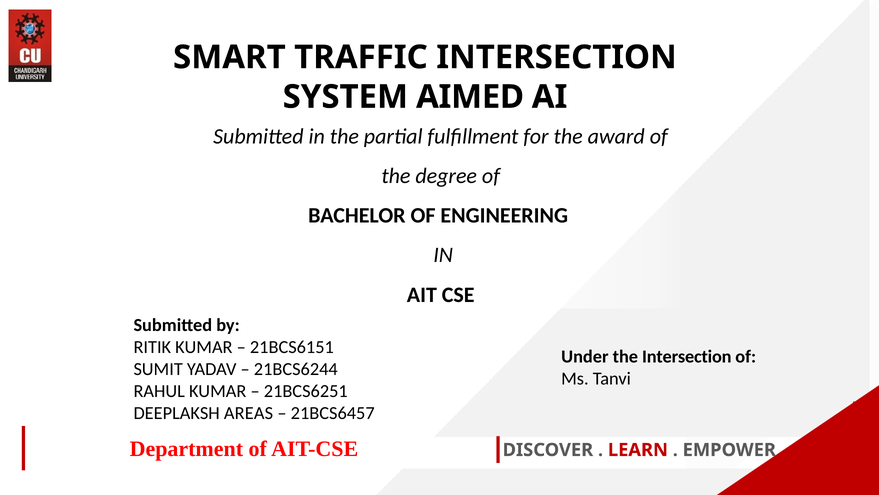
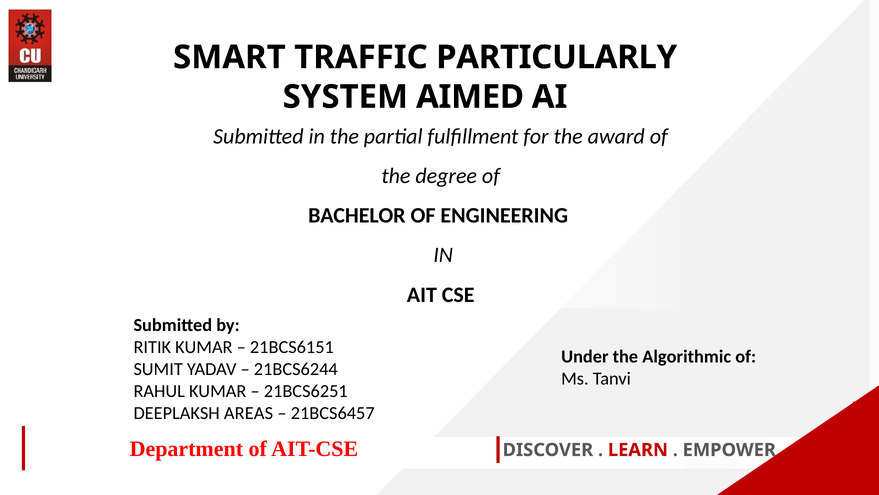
TRAFFIC INTERSECTION: INTERSECTION -> PARTICULARLY
the Intersection: Intersection -> Algorithmic
